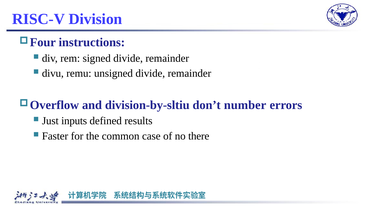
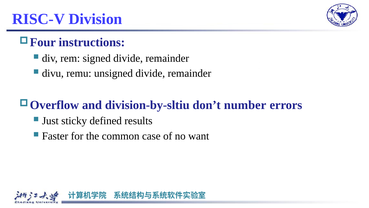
inputs: inputs -> sticky
there: there -> want
